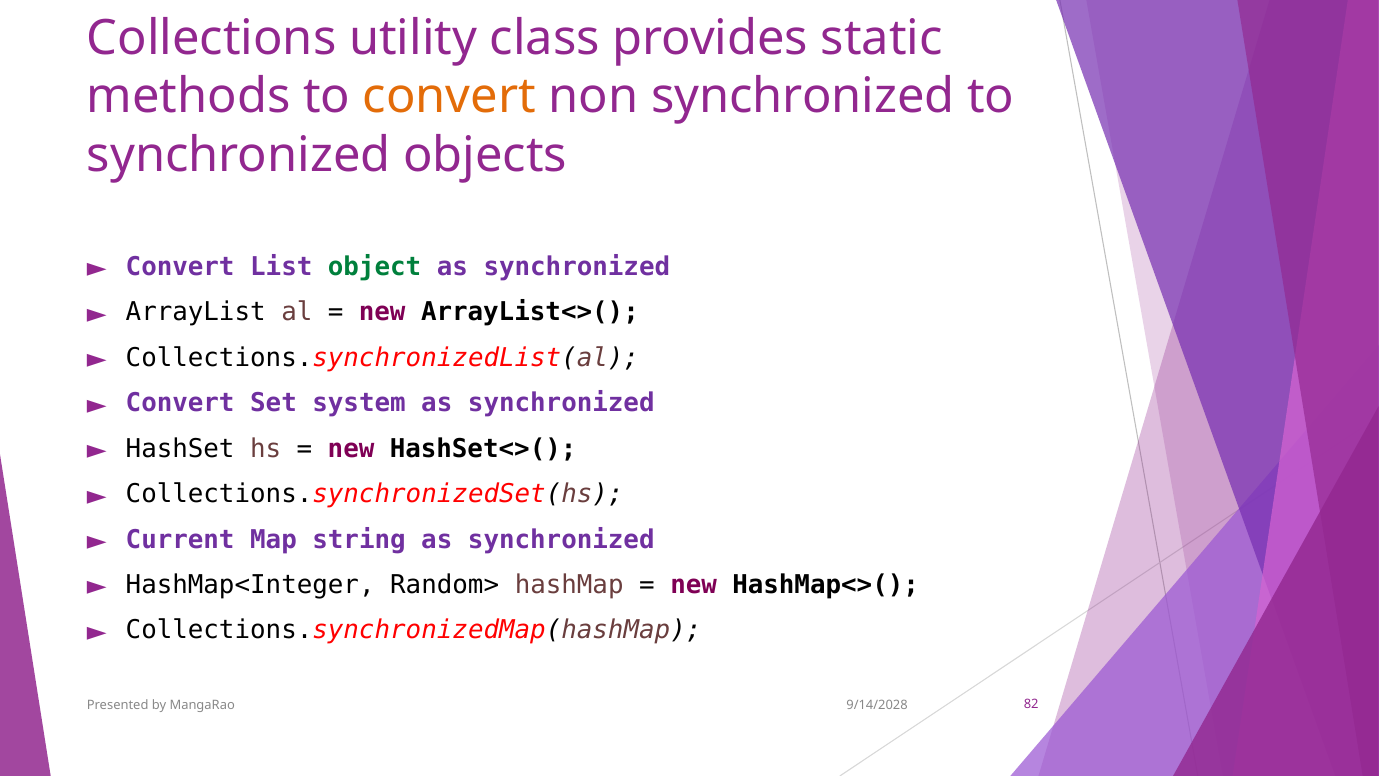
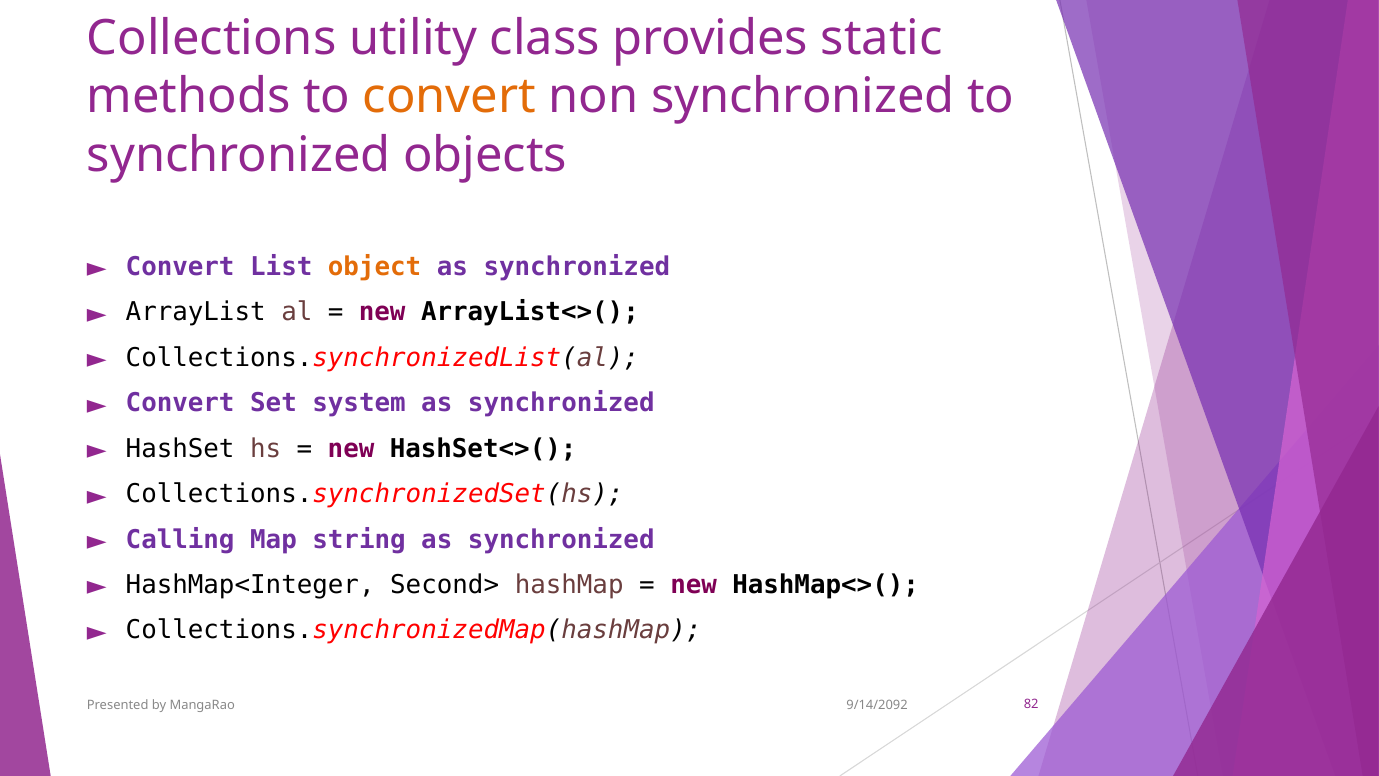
object colour: green -> orange
Current: Current -> Calling
Random>: Random> -> Second>
9/14/2028: 9/14/2028 -> 9/14/2092
